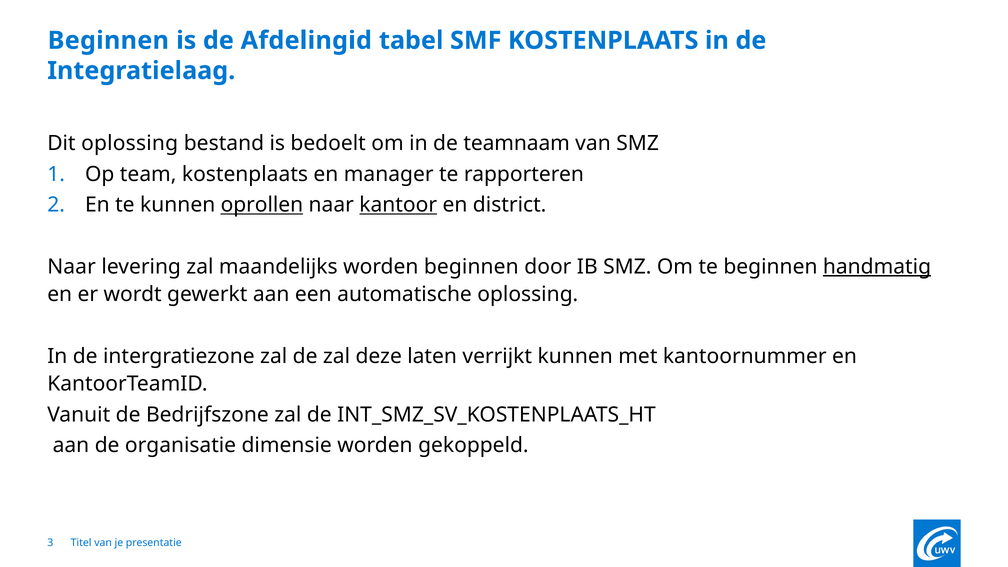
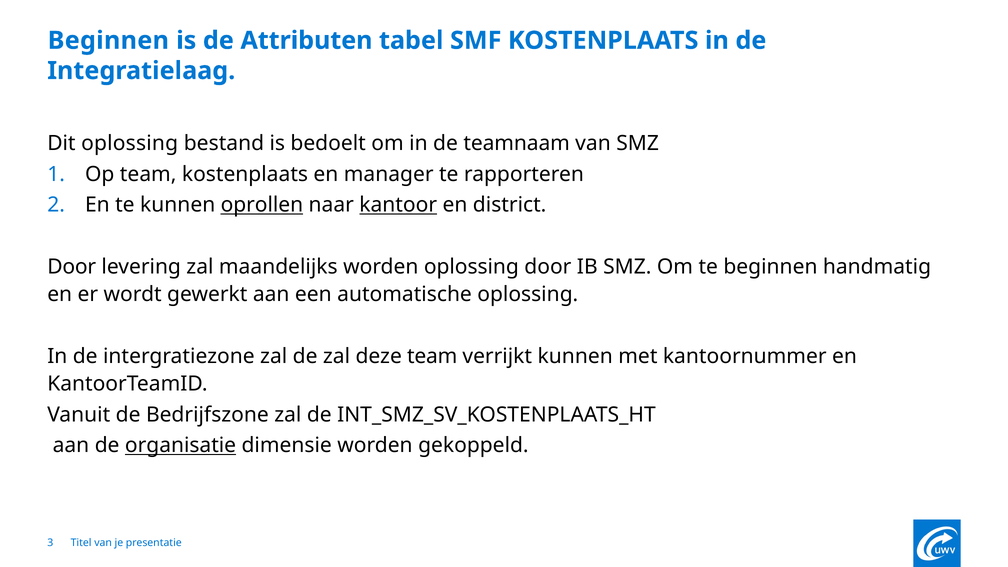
Afdelingid: Afdelingid -> Attributen
Naar at (72, 267): Naar -> Door
worden beginnen: beginnen -> oplossing
handmatig underline: present -> none
deze laten: laten -> team
organisatie underline: none -> present
